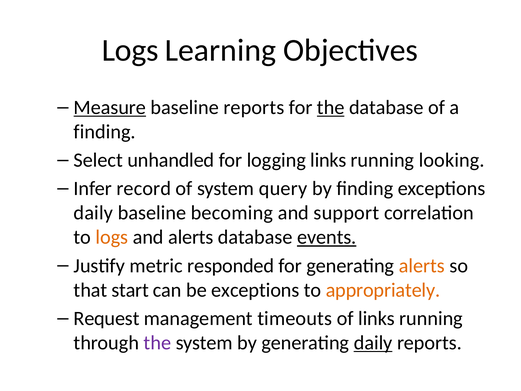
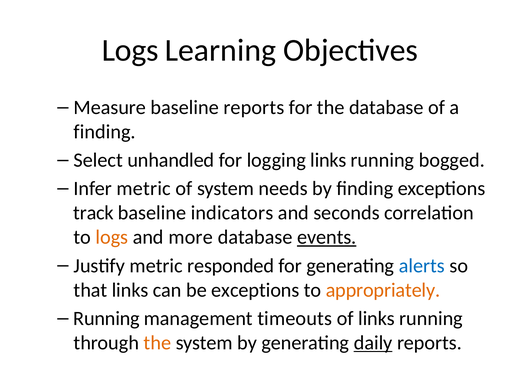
Measure underline: present -> none
the at (331, 107) underline: present -> none
looking: looking -> bogged
Infer record: record -> metric
query: query -> needs
daily at (93, 213): daily -> track
becoming: becoming -> indicators
support: support -> seconds
and alerts: alerts -> more
alerts at (422, 266) colour: orange -> blue
that start: start -> links
Request at (106, 318): Request -> Running
the at (157, 343) colour: purple -> orange
